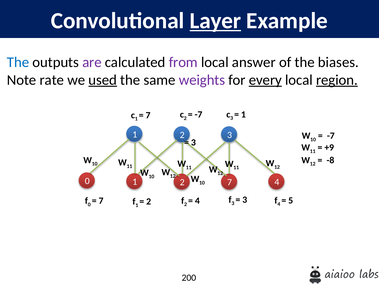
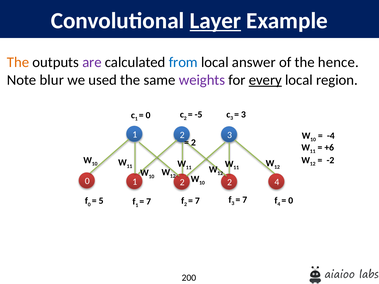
The at (18, 62) colour: blue -> orange
from colour: purple -> blue
biases: biases -> hence
rate: rate -> blur
used underline: present -> none
region underline: present -> none
7 at (148, 115): 7 -> 0
-7 at (198, 115): -7 -> -5
1 at (243, 114): 1 -> 3
-7 at (331, 136): -7 -> -4
3 at (193, 143): 3 -> 2
+9: +9 -> +6
-8: -8 -> -2
7 at (230, 182): 7 -> 2
5 at (291, 201): 5 -> 0
7 at (101, 201): 7 -> 5
2 at (149, 202): 2 -> 7
4 at (197, 201): 4 -> 7
3 at (245, 200): 3 -> 7
